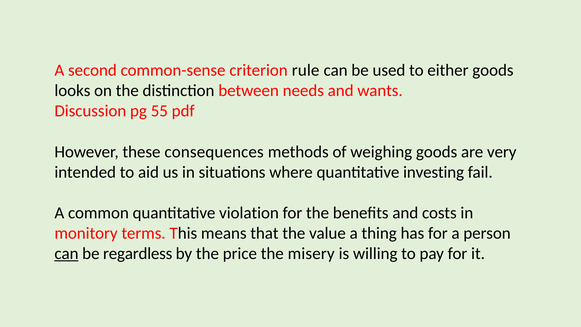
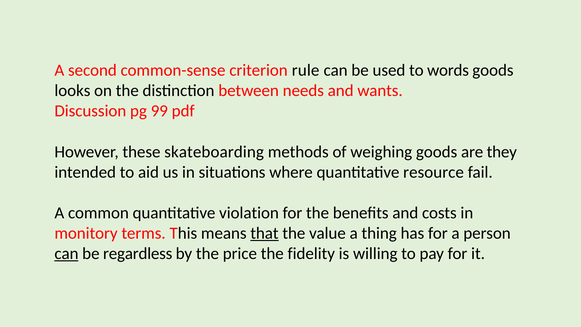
either: either -> words
55: 55 -> 99
consequences: consequences -> skateboarding
very: very -> they
investing: investing -> resource
that underline: none -> present
misery: misery -> fidelity
